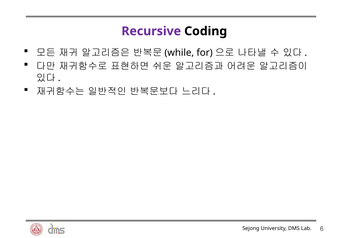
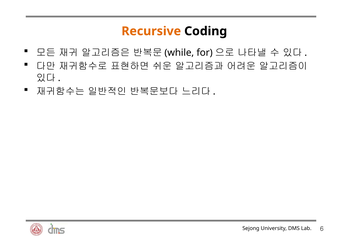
Recursive colour: purple -> orange
